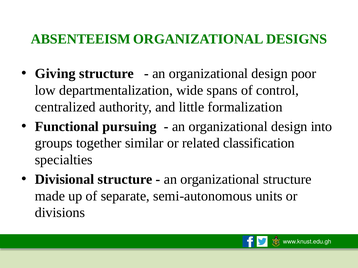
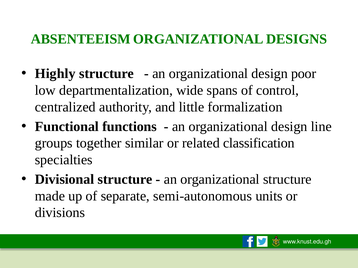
Giving: Giving -> Highly
pursuing: pursuing -> functions
into: into -> line
